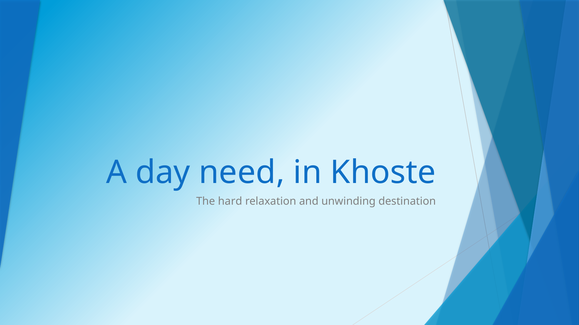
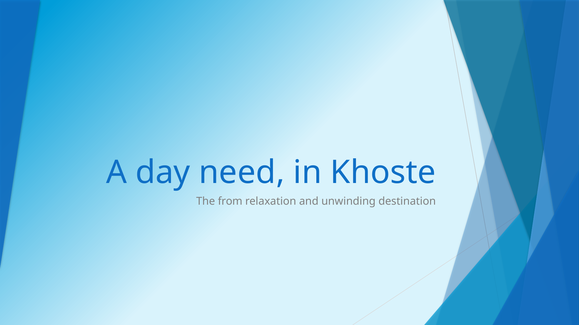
hard: hard -> from
